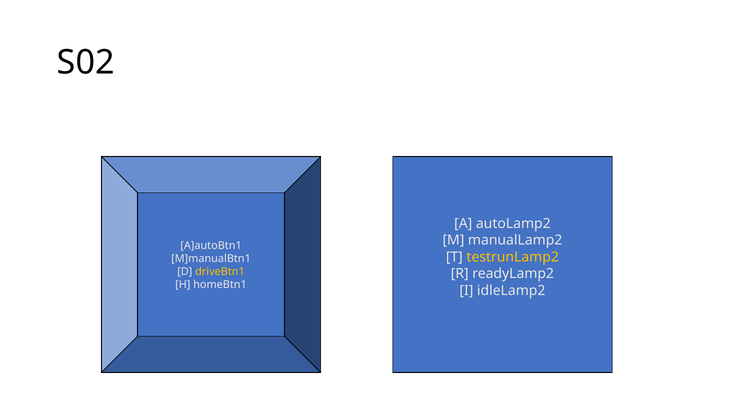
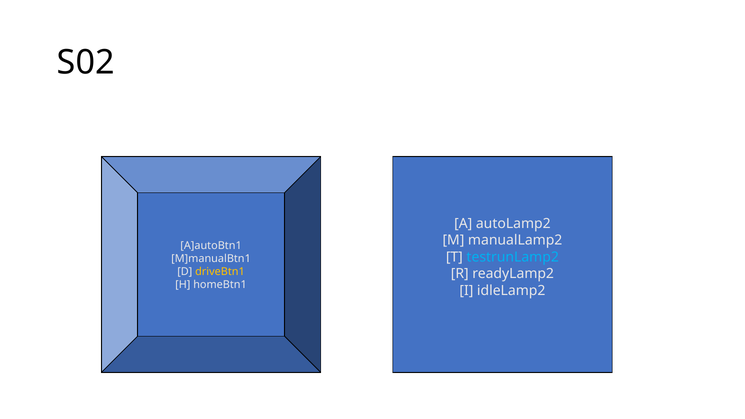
testrunLamp2 colour: yellow -> light blue
